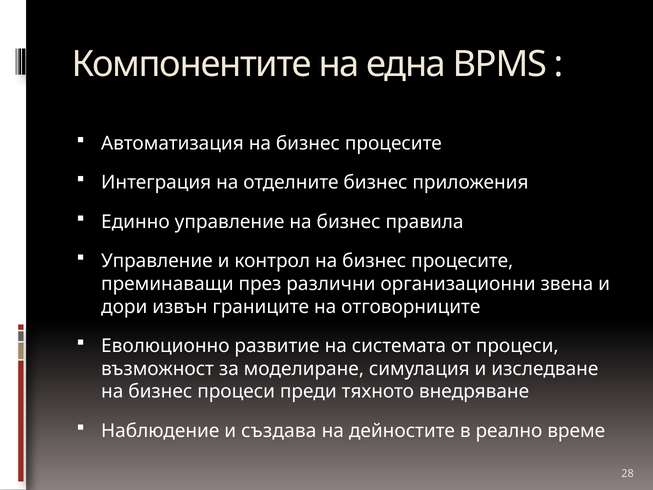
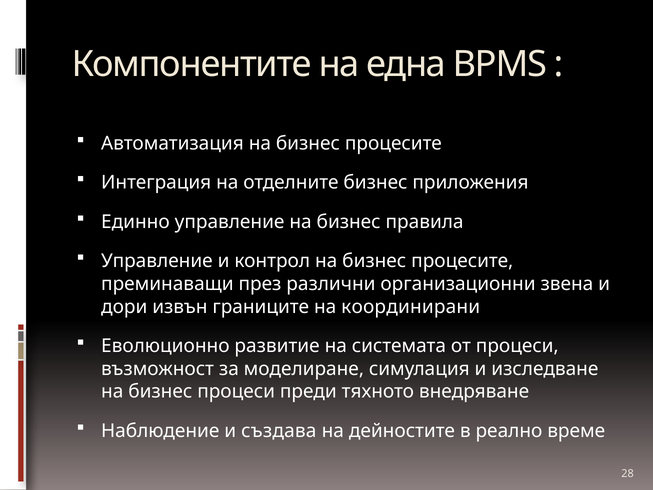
отговорниците: отговорниците -> координирани
